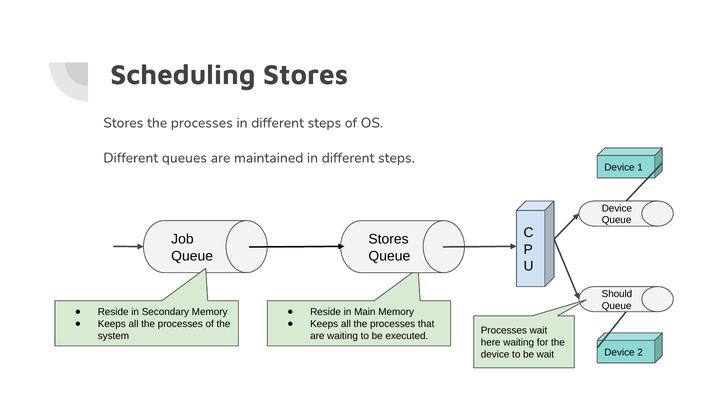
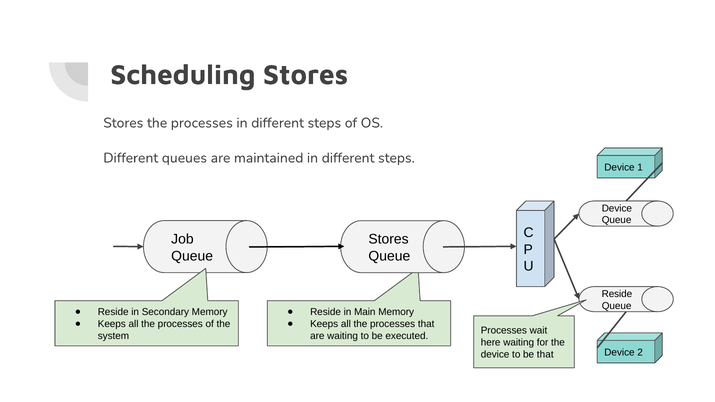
Should at (617, 294): Should -> Reside
be wait: wait -> that
